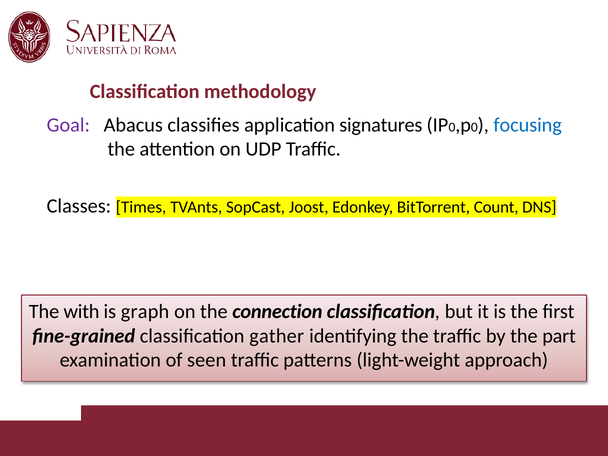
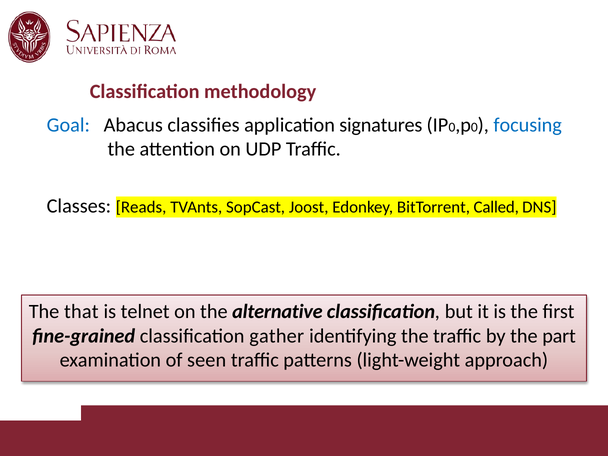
Goal colour: purple -> blue
Times: Times -> Reads
Count: Count -> Called
with: with -> that
graph: graph -> telnet
connection: connection -> alternative
